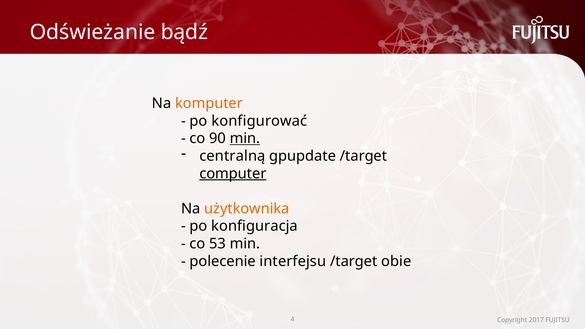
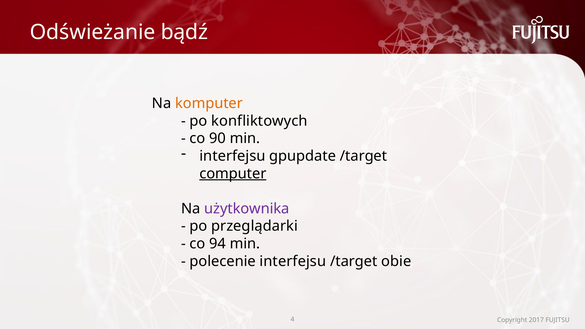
konfigurować: konfigurować -> konfliktowych
min at (245, 138) underline: present -> none
centralną at (232, 156): centralną -> interfejsu
użytkownika colour: orange -> purple
konfiguracja: konfiguracja -> przeglądarki
53: 53 -> 94
